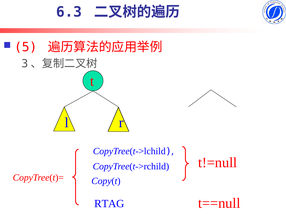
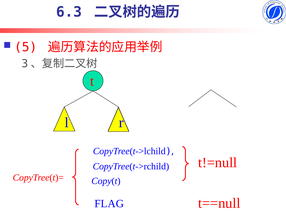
RTAG: RTAG -> FLAG
